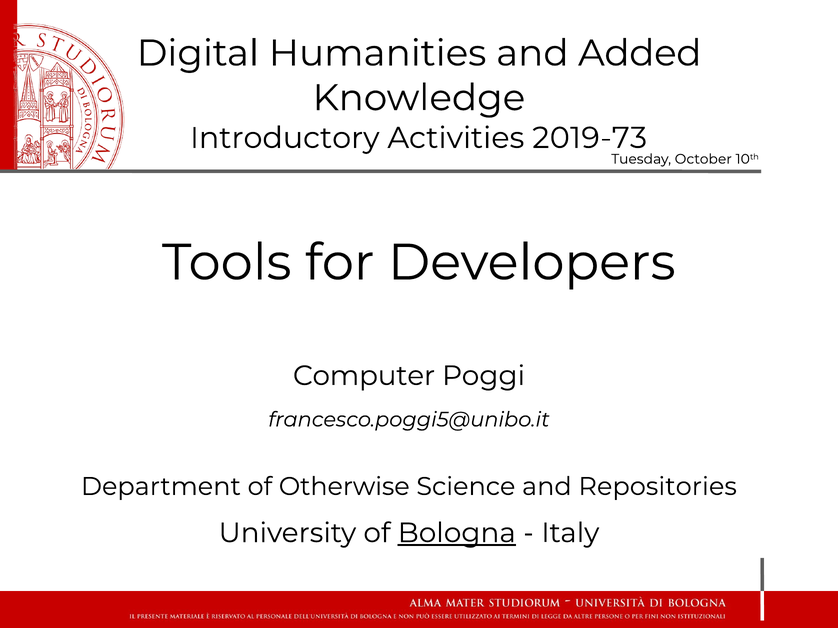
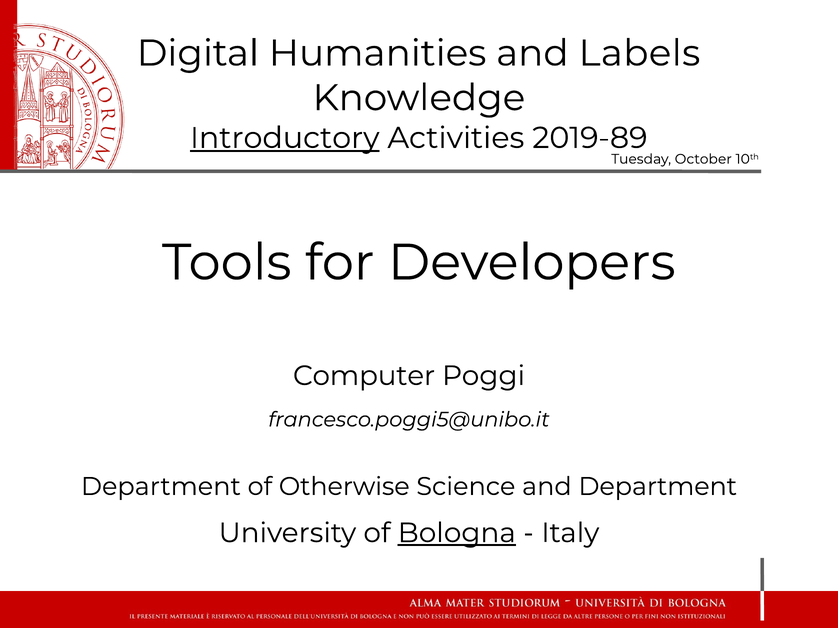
Added: Added -> Labels
Introductory underline: none -> present
2019-73: 2019-73 -> 2019-89
and Repositories: Repositories -> Department
